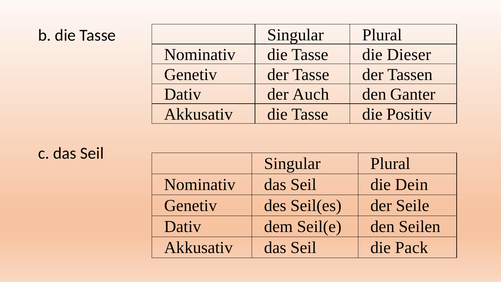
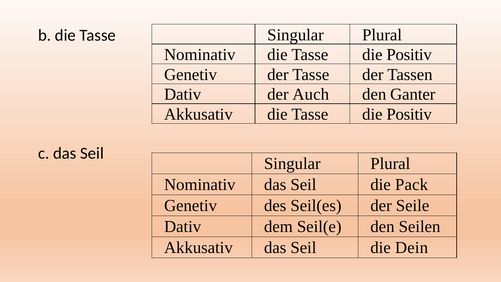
Dieser at (409, 55): Dieser -> Positiv
Dein: Dein -> Pack
Pack: Pack -> Dein
